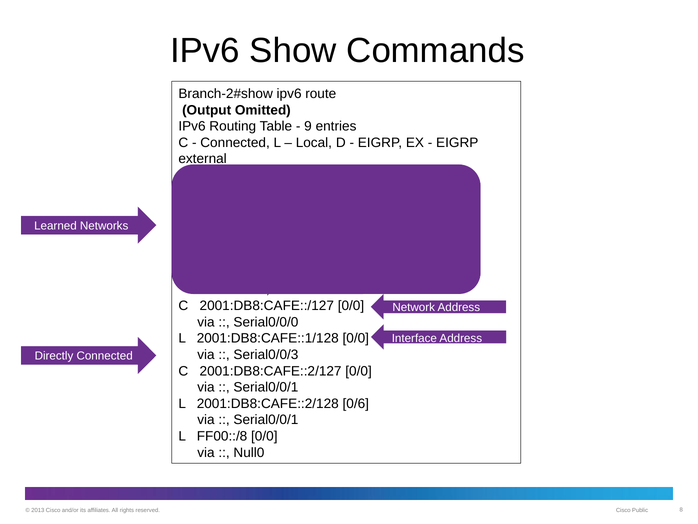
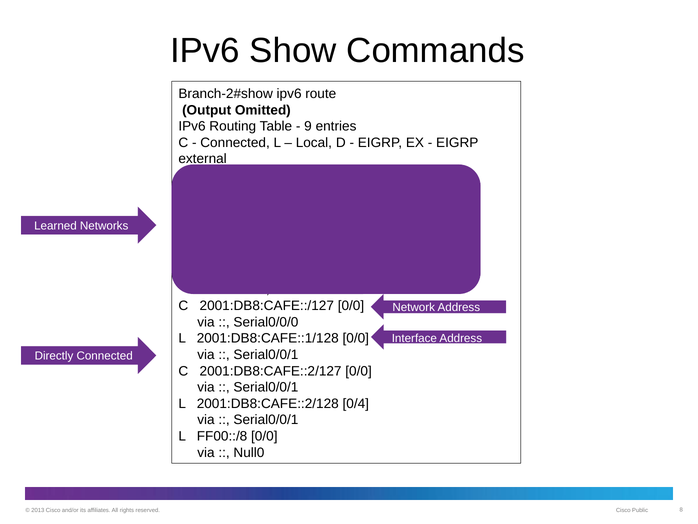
Serial0/0/3 at (266, 354): Serial0/0/3 -> Serial0/0/1
0/6: 0/6 -> 0/4
